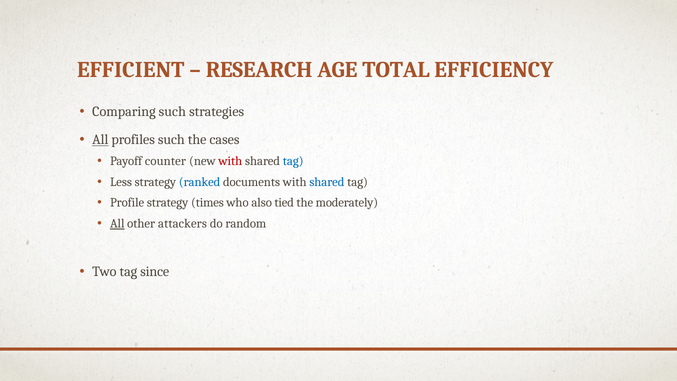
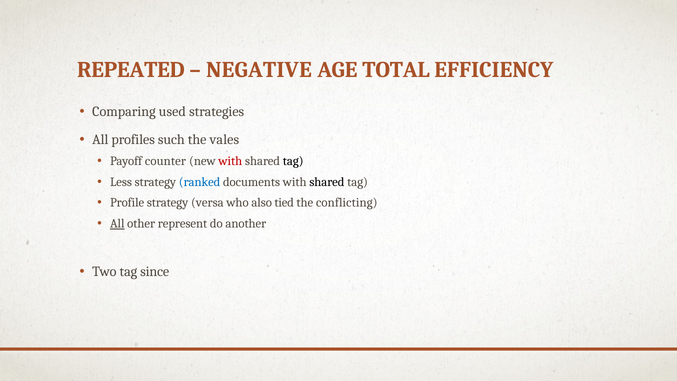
EFFICIENT: EFFICIENT -> REPEATED
RESEARCH: RESEARCH -> NEGATIVE
Comparing such: such -> used
All at (100, 140) underline: present -> none
cases: cases -> vales
tag at (293, 161) colour: blue -> black
shared at (327, 182) colour: blue -> black
times: times -> versa
moderately: moderately -> conflicting
attackers: attackers -> represent
random: random -> another
